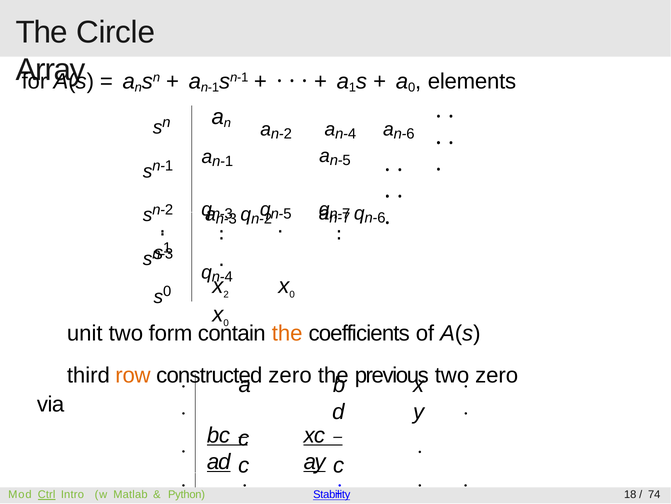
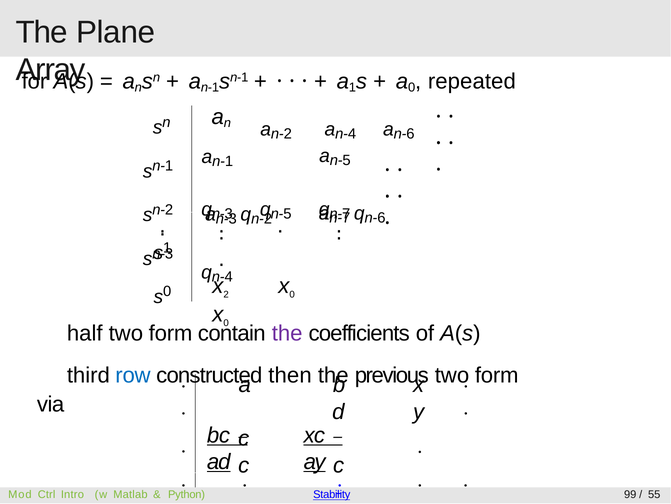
Circle: Circle -> Plane
elements: elements -> repeated
unit: unit -> half
the at (287, 333) colour: orange -> purple
row colour: orange -> blue
zero at (290, 375): zero -> then
zero at (497, 375): zero -> form
Ctrl underline: present -> none
18: 18 -> 99
74: 74 -> 55
